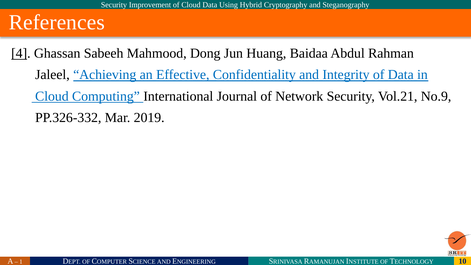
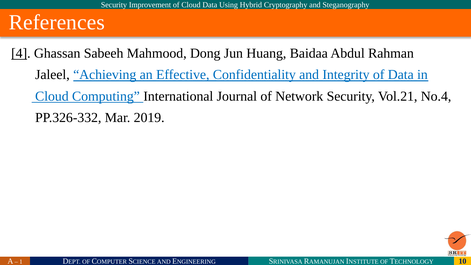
No.9: No.9 -> No.4
